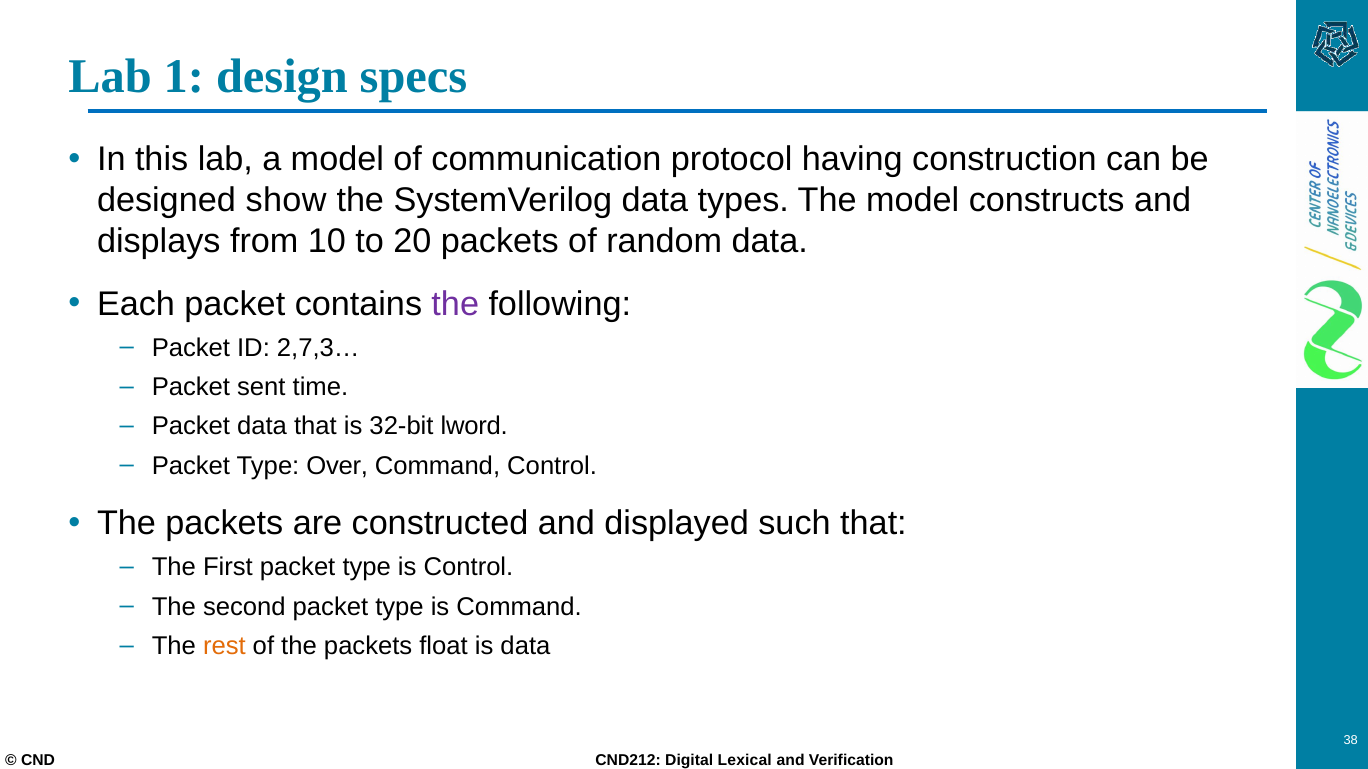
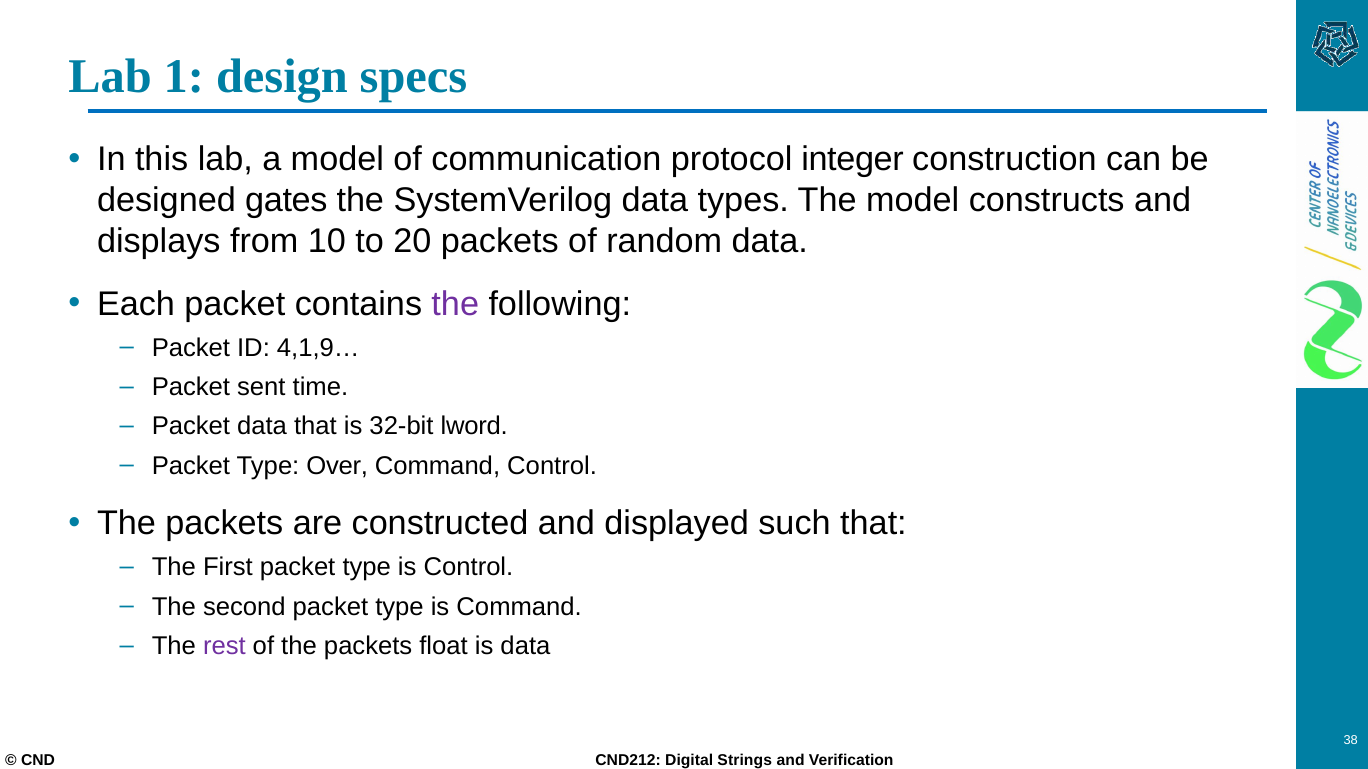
having: having -> integer
show: show -> gates
2,7,3…: 2,7,3… -> 4,1,9…
rest colour: orange -> purple
Lexical: Lexical -> Strings
